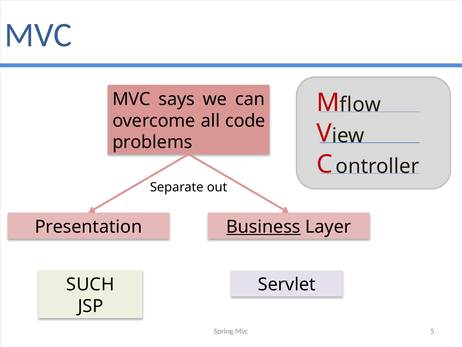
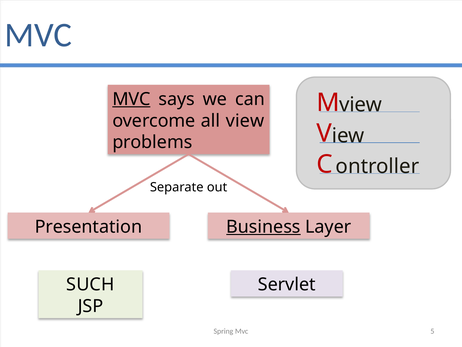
MVC at (131, 99) underline: none -> present
flow at (360, 105): flow -> view
all code: code -> view
